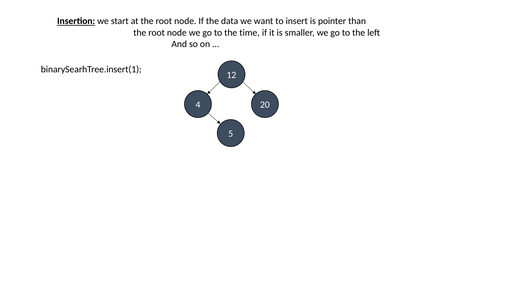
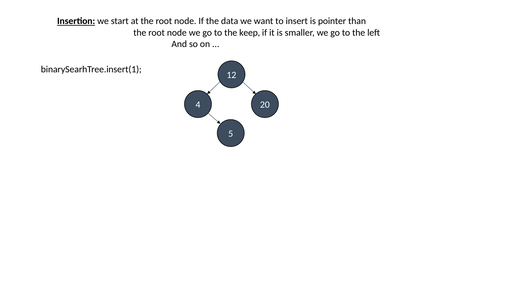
time: time -> keep
